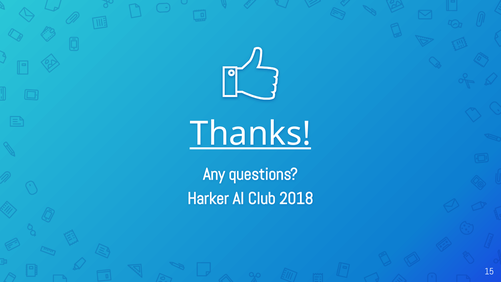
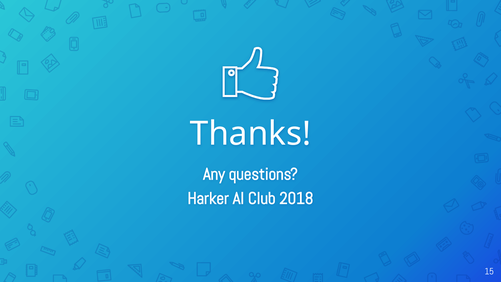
Thanks underline: present -> none
